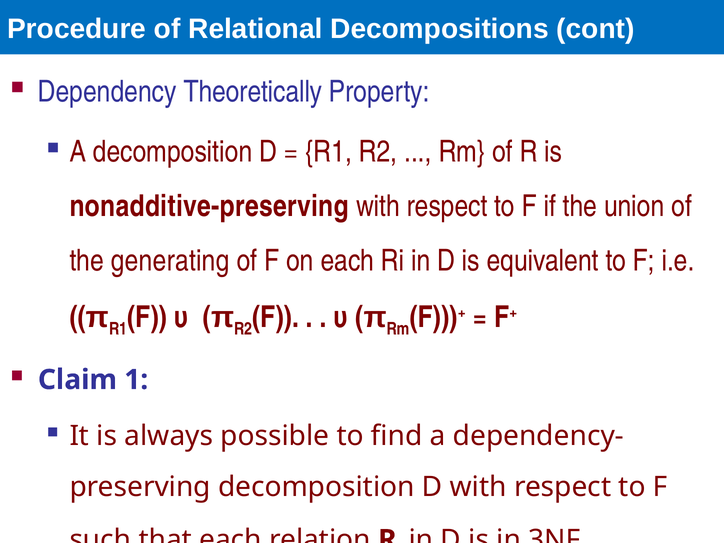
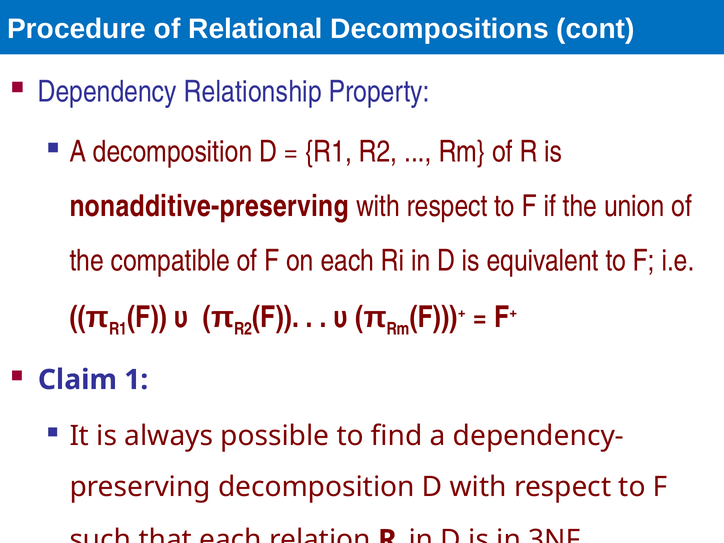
Theoretically: Theoretically -> Relationship
generating: generating -> compatible
